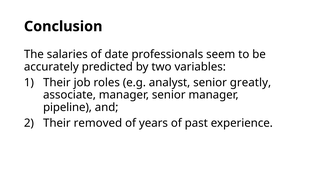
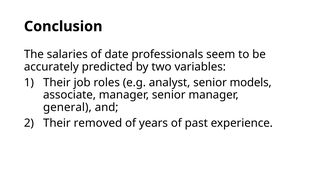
greatly: greatly -> models
pipeline: pipeline -> general
